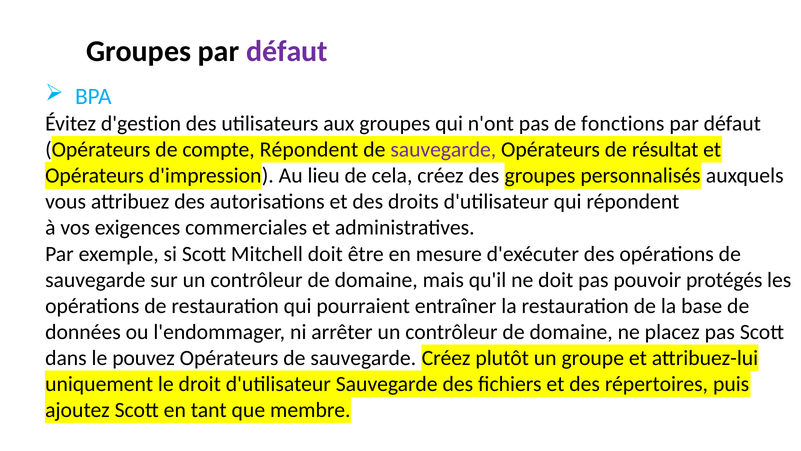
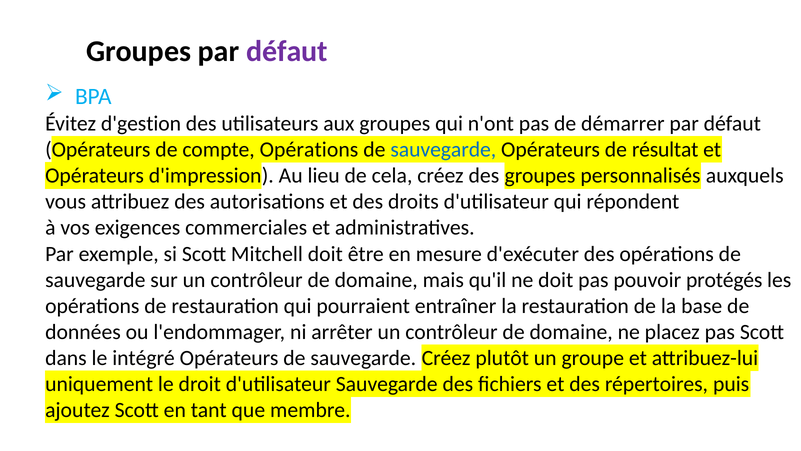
fonctions: fonctions -> démarrer
compte Répondent: Répondent -> Opérations
sauvegarde at (443, 150) colour: purple -> blue
pouvez: pouvez -> intégré
